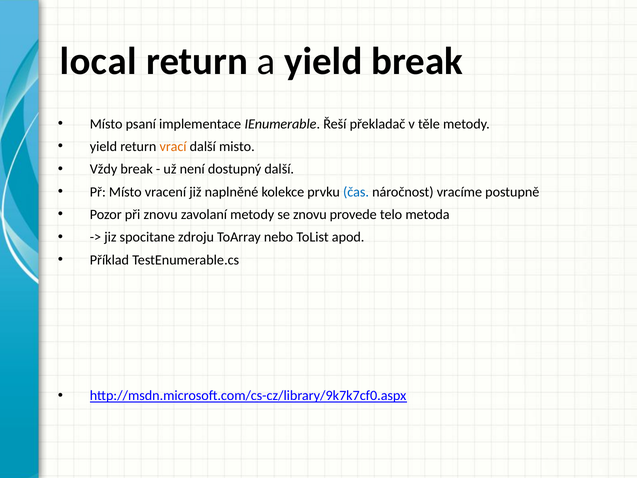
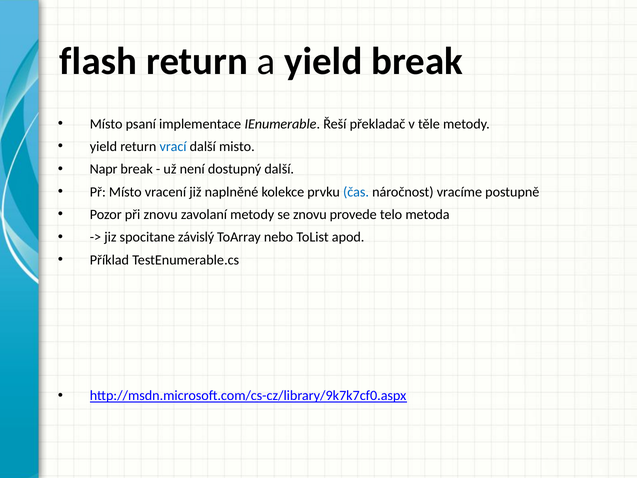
local: local -> flash
vrací colour: orange -> blue
Vždy: Vždy -> Napr
zdroju: zdroju -> závislý
